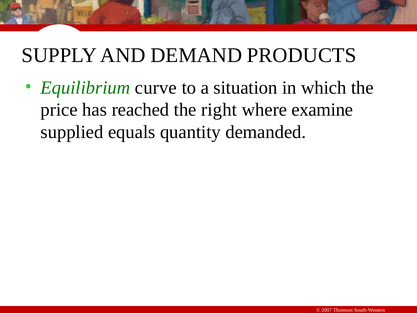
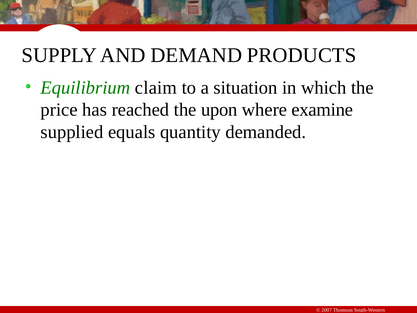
curve: curve -> claim
right: right -> upon
